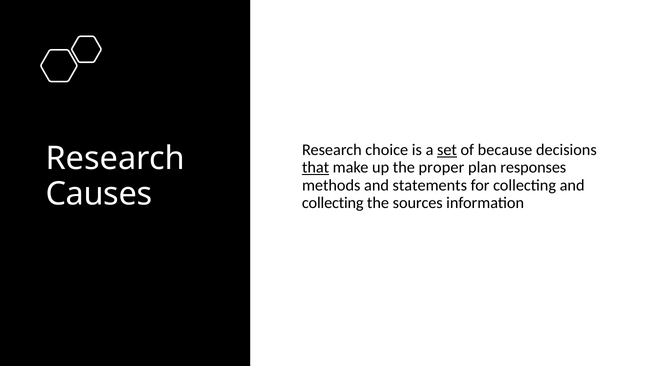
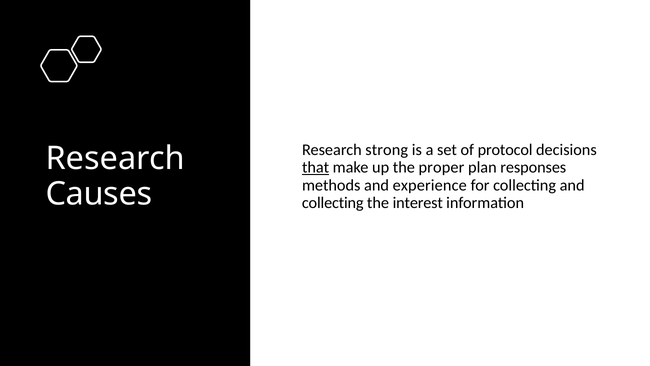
choice: choice -> strong
set underline: present -> none
because: because -> protocol
statements: statements -> experience
sources: sources -> interest
